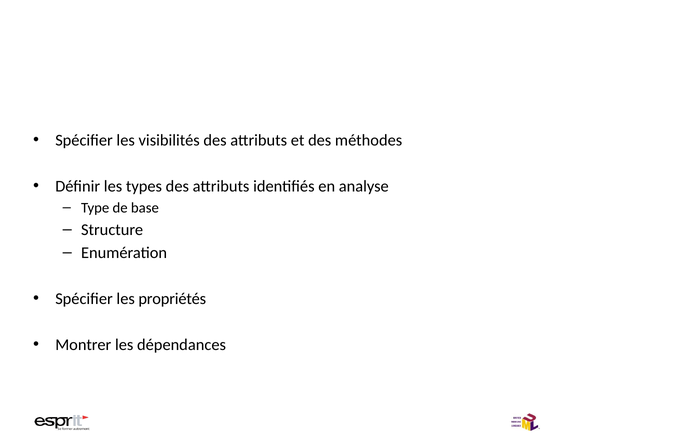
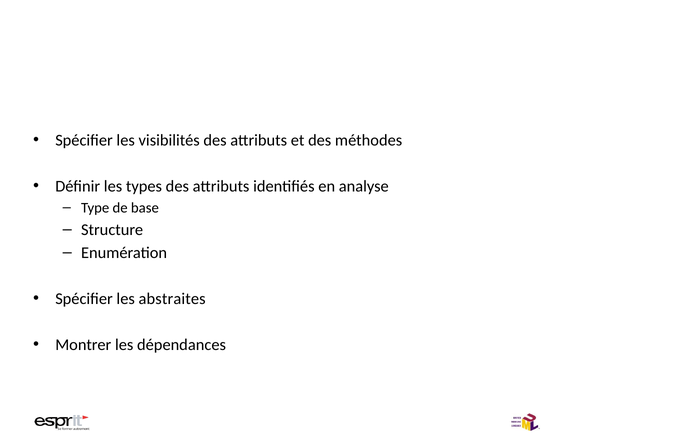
propriétés: propriétés -> abstraites
